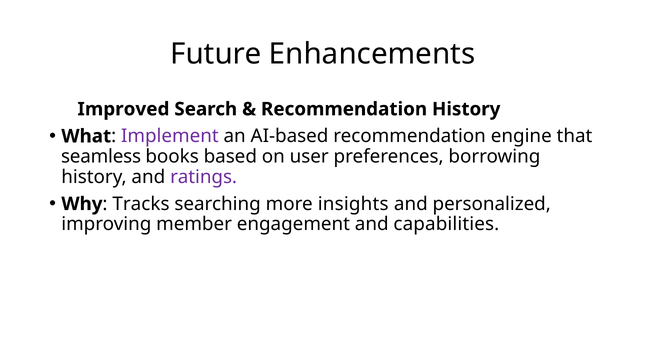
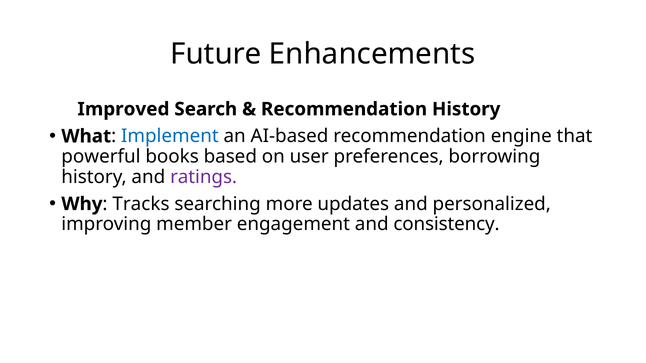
Implement colour: purple -> blue
seamless: seamless -> powerful
insights: insights -> updates
capabilities: capabilities -> consistency
